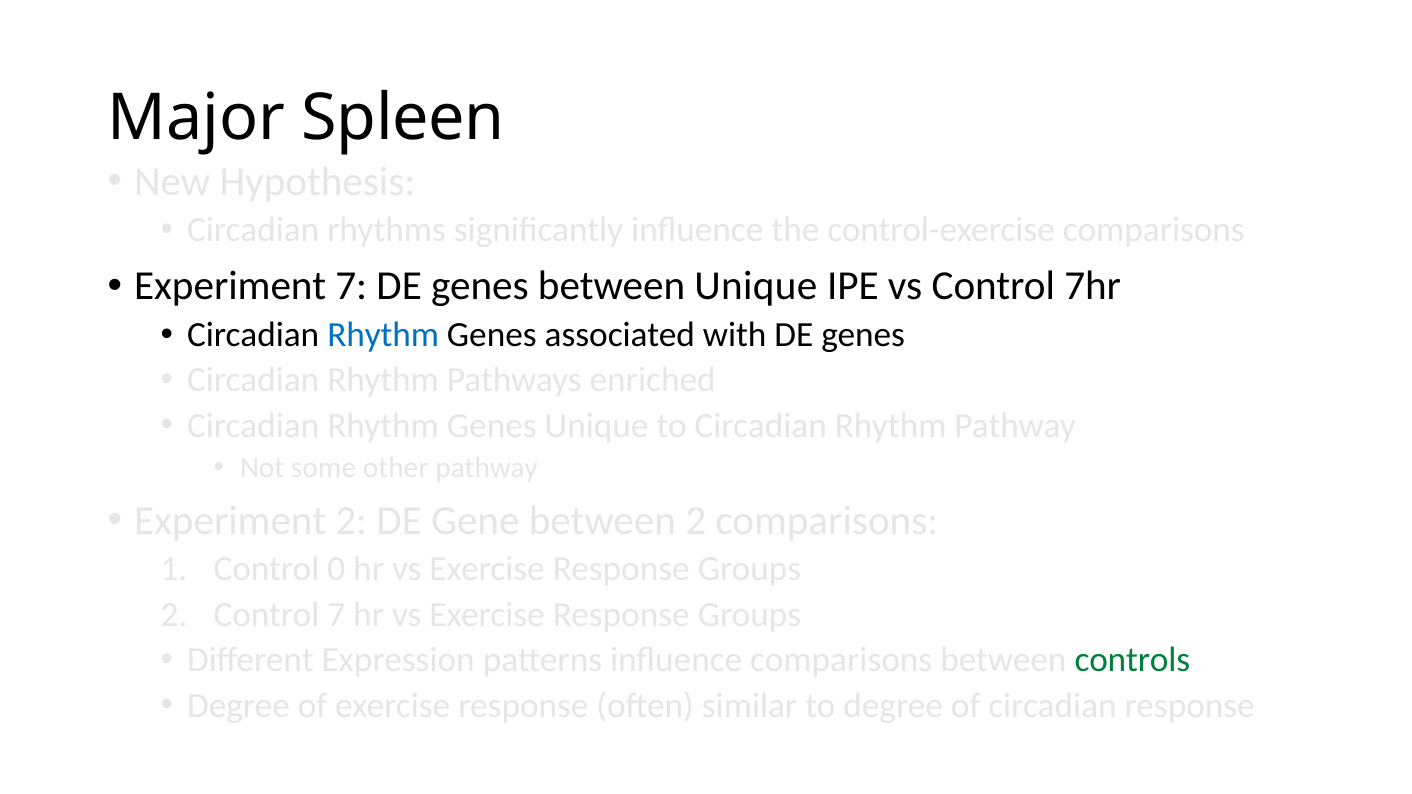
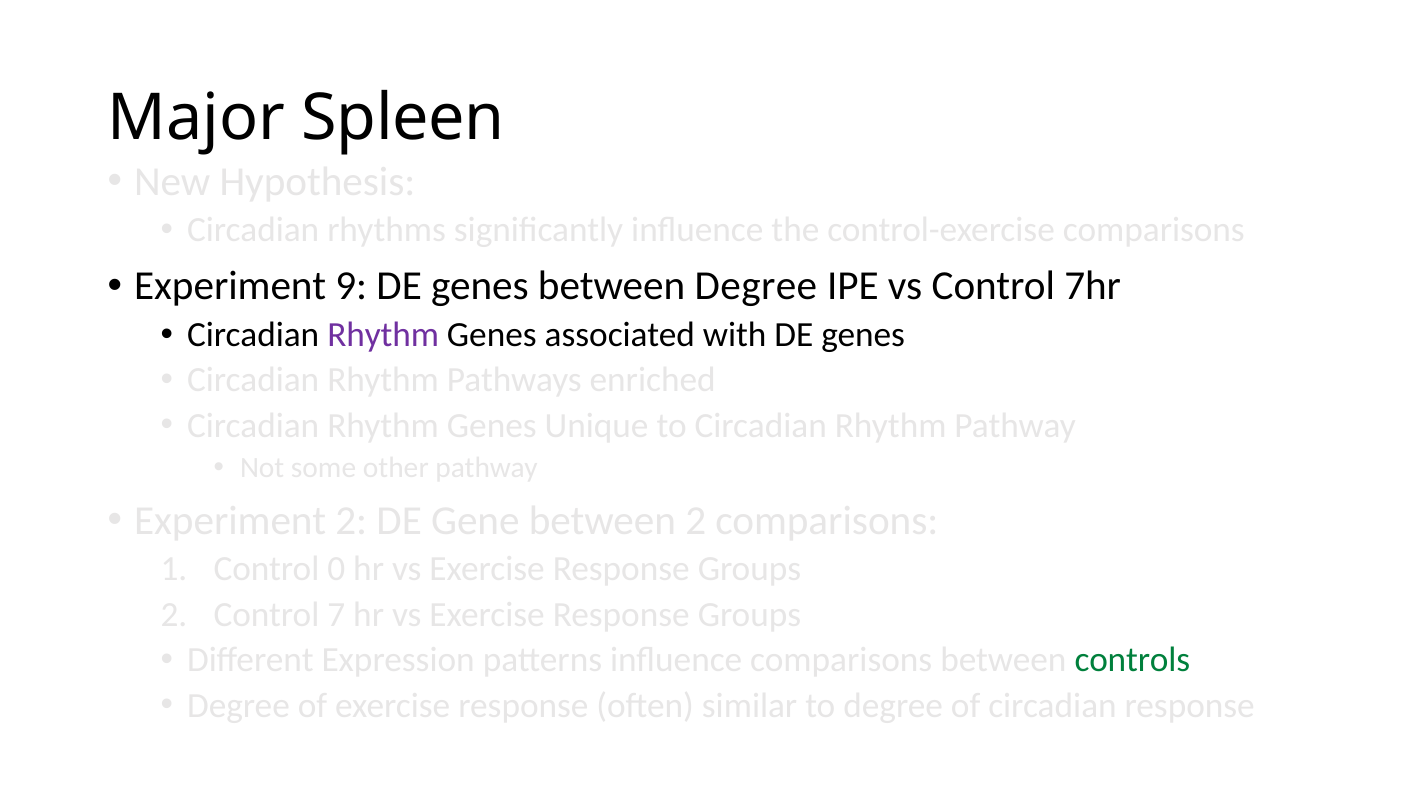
Experiment 7: 7 -> 9
between Unique: Unique -> Degree
Rhythm at (383, 335) colour: blue -> purple
